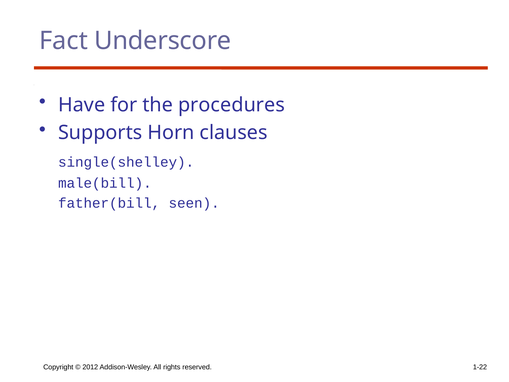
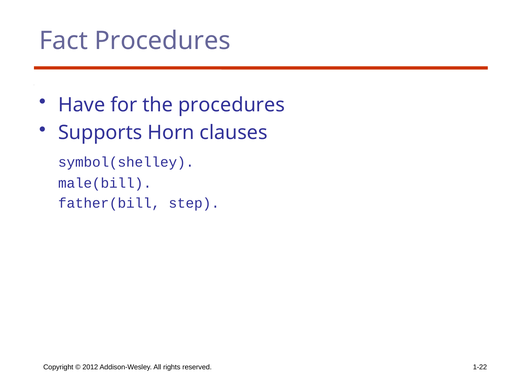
Fact Underscore: Underscore -> Procedures
single(shelley: single(shelley -> symbol(shelley
seen: seen -> step
